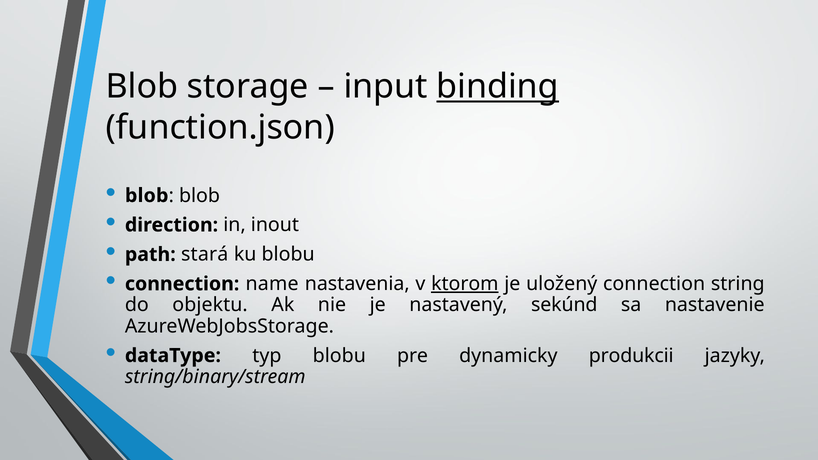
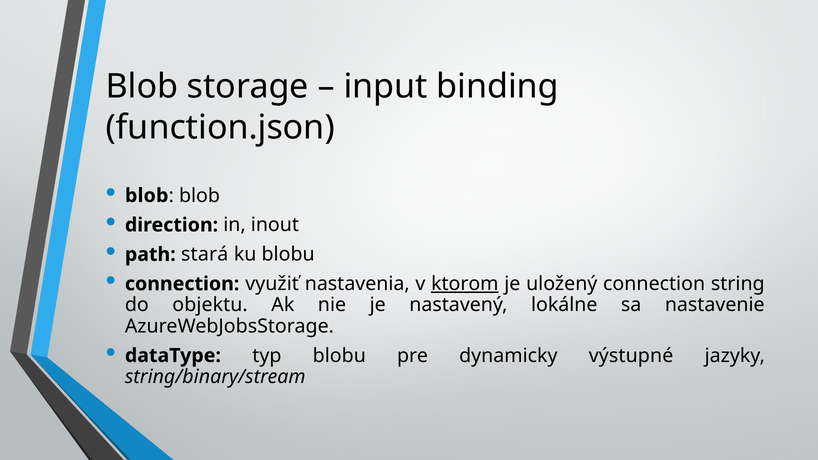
binding underline: present -> none
name: name -> využiť
sekúnd: sekúnd -> lokálne
produkcii: produkcii -> výstupné
